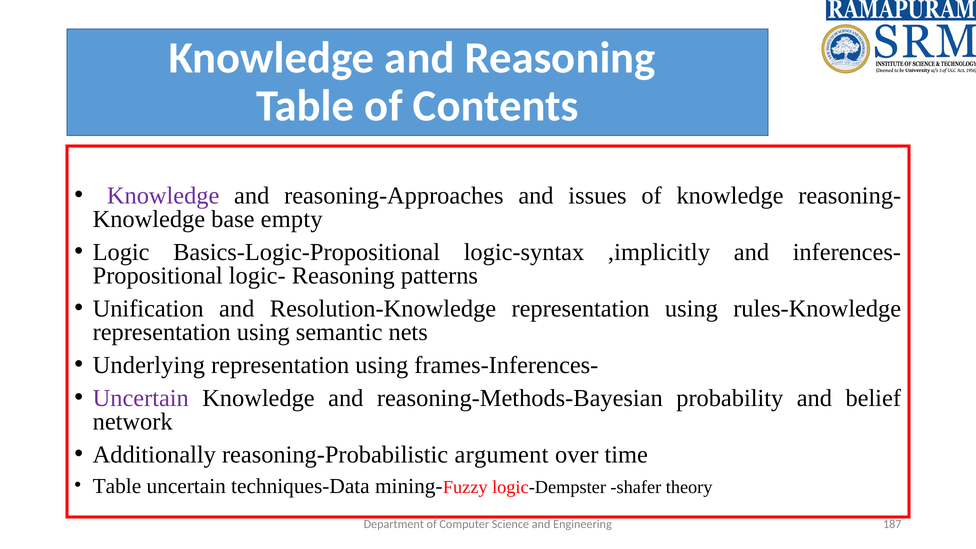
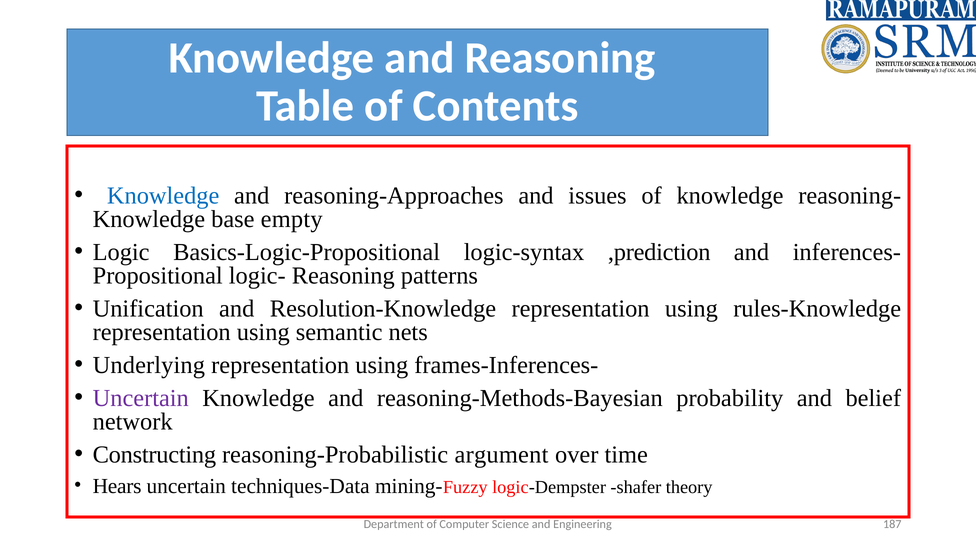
Knowledge at (163, 195) colour: purple -> blue
,implicitly: ,implicitly -> ,prediction
Additionally: Additionally -> Constructing
Table at (117, 486): Table -> Hears
